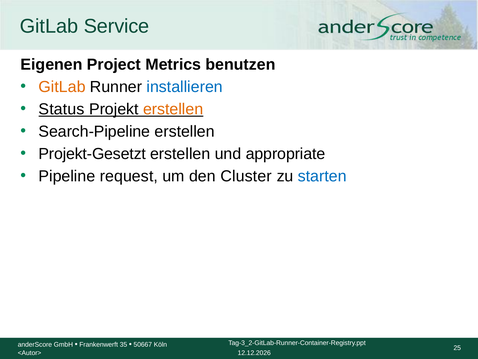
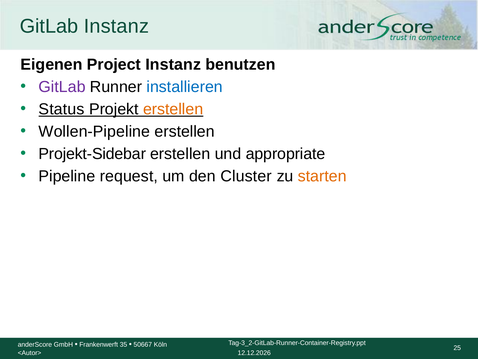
GitLab Service: Service -> Instanz
Project Metrics: Metrics -> Instanz
GitLab at (62, 87) colour: orange -> purple
Search-Pipeline: Search-Pipeline -> Wollen-Pipeline
Projekt-Gesetzt: Projekt-Gesetzt -> Projekt-Sidebar
starten colour: blue -> orange
